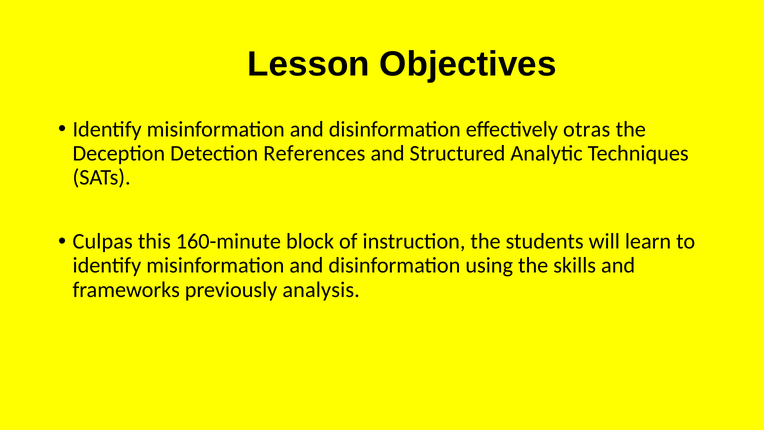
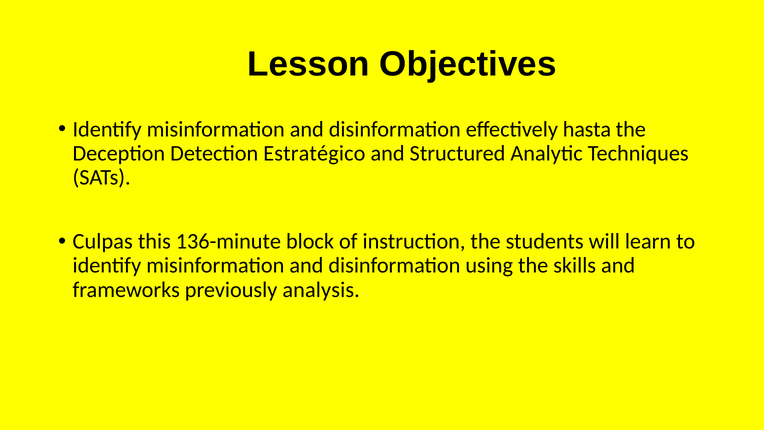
otras: otras -> hasta
References: References -> Estratégico
160-minute: 160-minute -> 136-minute
